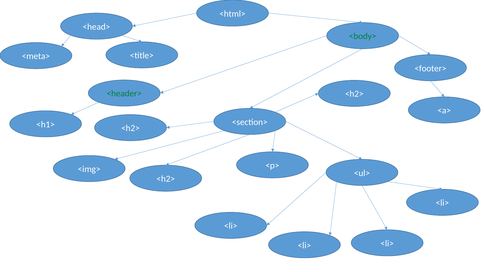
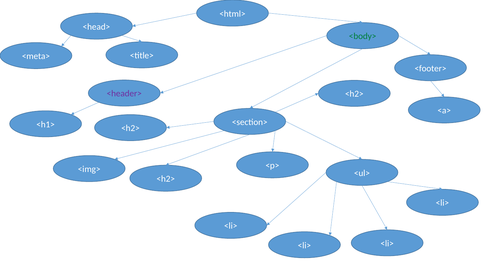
<header> colour: green -> purple
